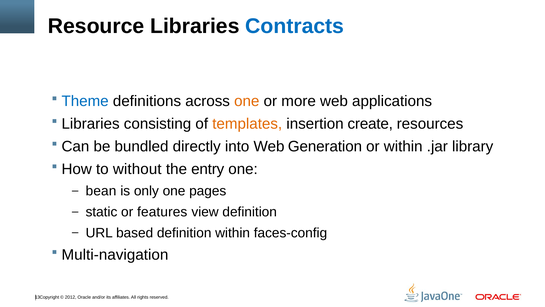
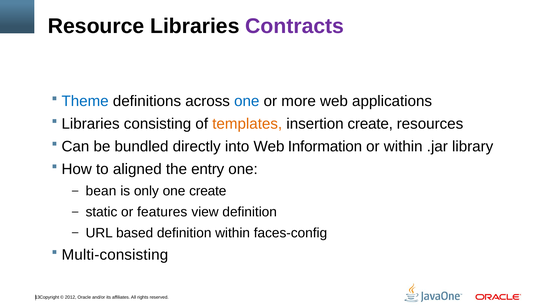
Contracts colour: blue -> purple
one at (247, 101) colour: orange -> blue
Generation: Generation -> Information
without: without -> aligned
one pages: pages -> create
Multi-navigation: Multi-navigation -> Multi-consisting
